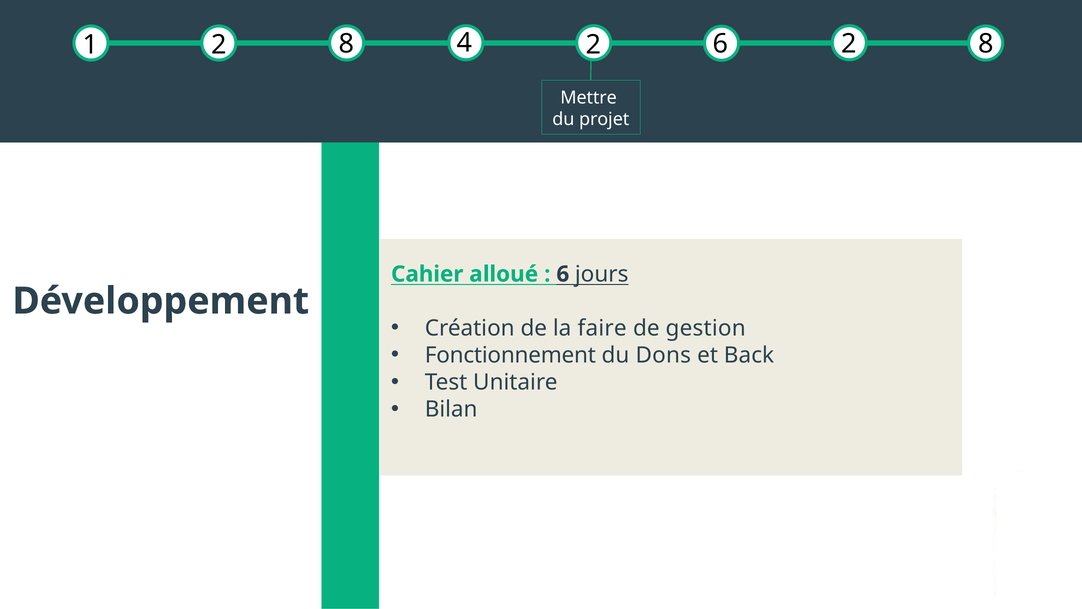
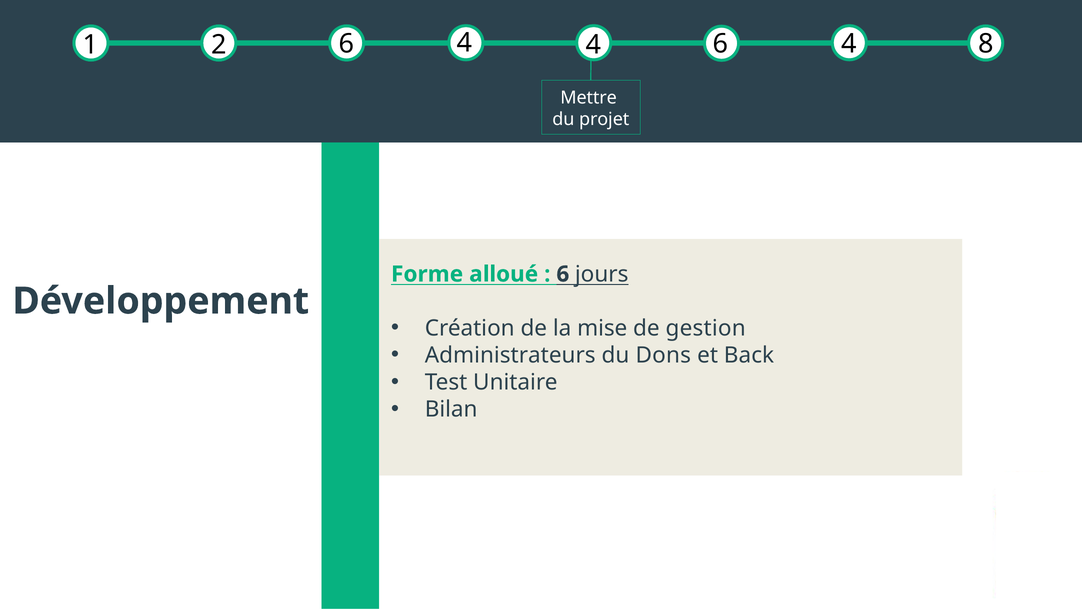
1 2 8: 8 -> 6
4 2: 2 -> 4
2 at (849, 44): 2 -> 4
Cahier: Cahier -> Forme
faire: faire -> mise
Fonctionnement: Fonctionnement -> Administrateurs
